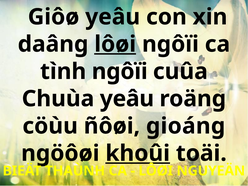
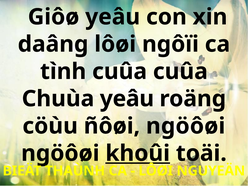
lôøi at (115, 44) underline: present -> none
tình ngôïi: ngôïi -> cuûa
ñôøi gioáng: gioáng -> ngöôøi
